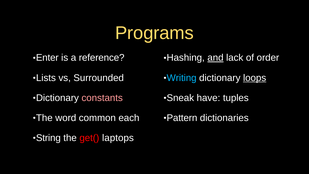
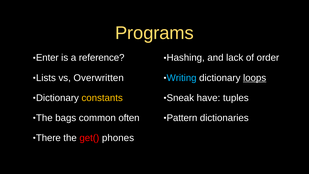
and underline: present -> none
Surrounded: Surrounded -> Overwritten
constants colour: pink -> yellow
word: word -> bags
each: each -> often
String: String -> There
laptops: laptops -> phones
